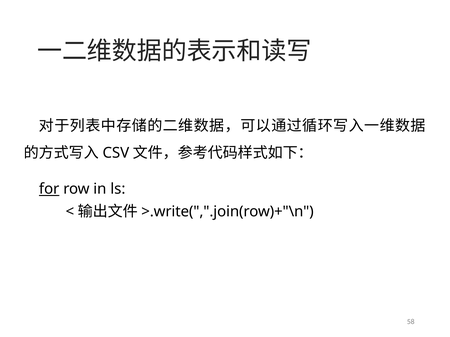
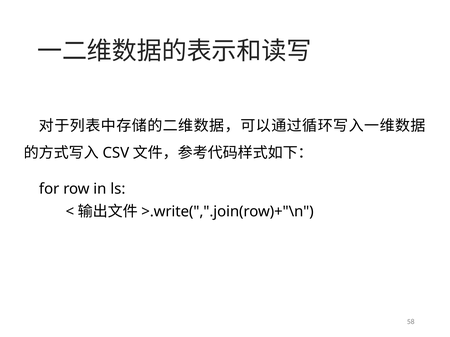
for underline: present -> none
